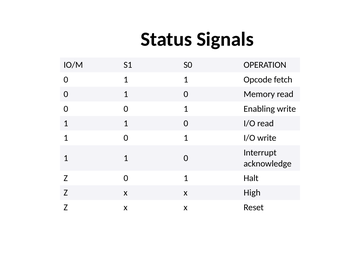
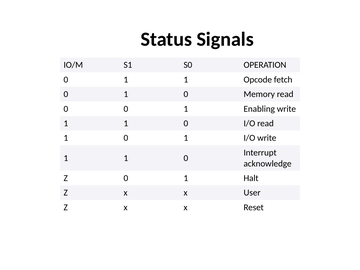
High: High -> User
